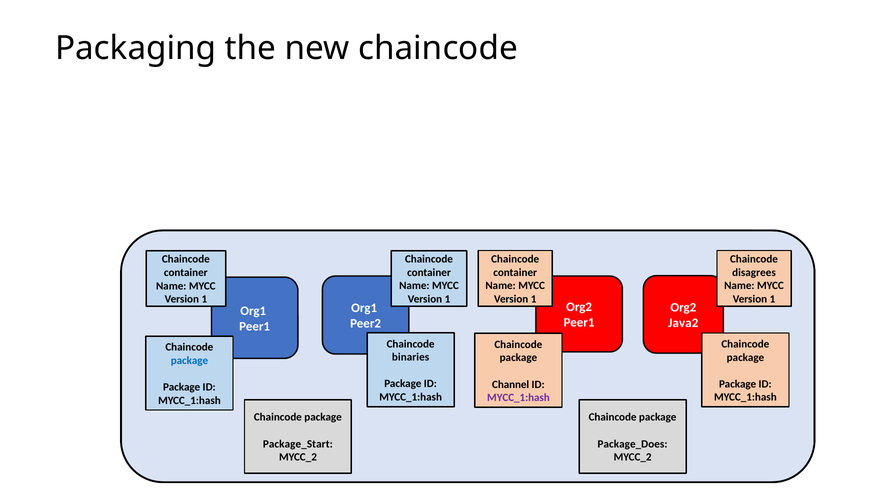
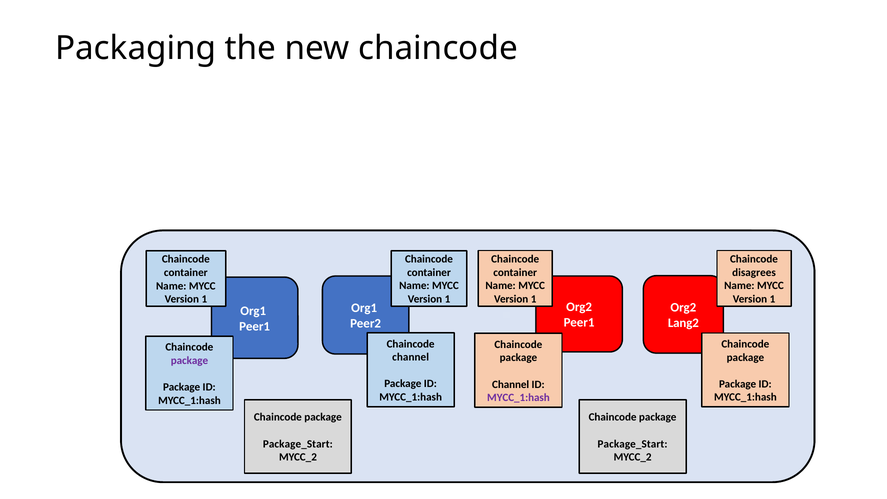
Java2: Java2 -> Lang2
binaries at (411, 357): binaries -> channel
package at (189, 361) colour: blue -> purple
Package_Does at (633, 444): Package_Does -> Package_Start
